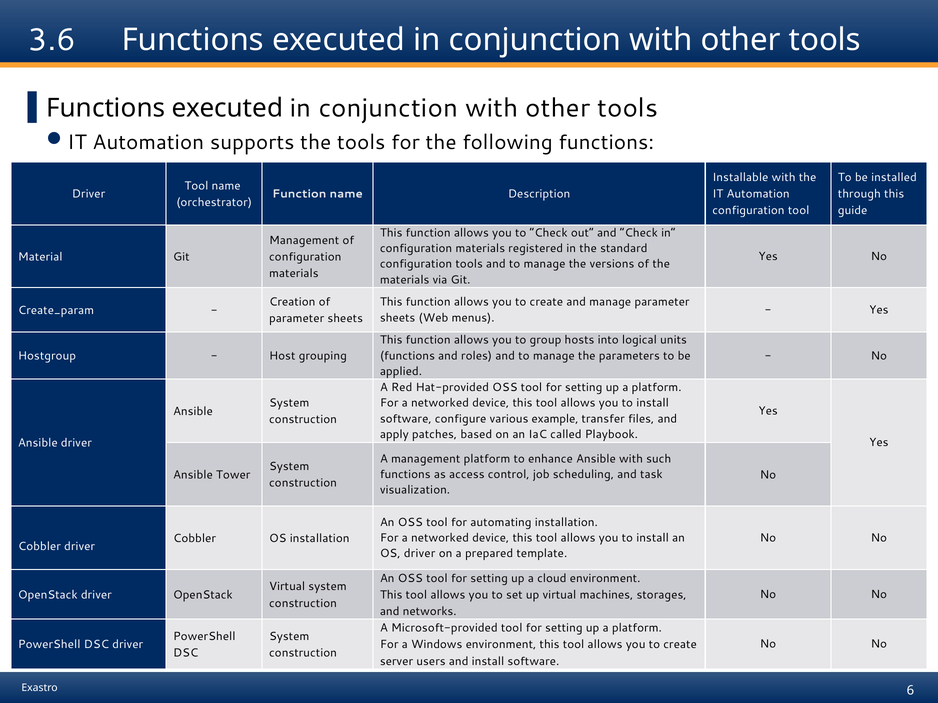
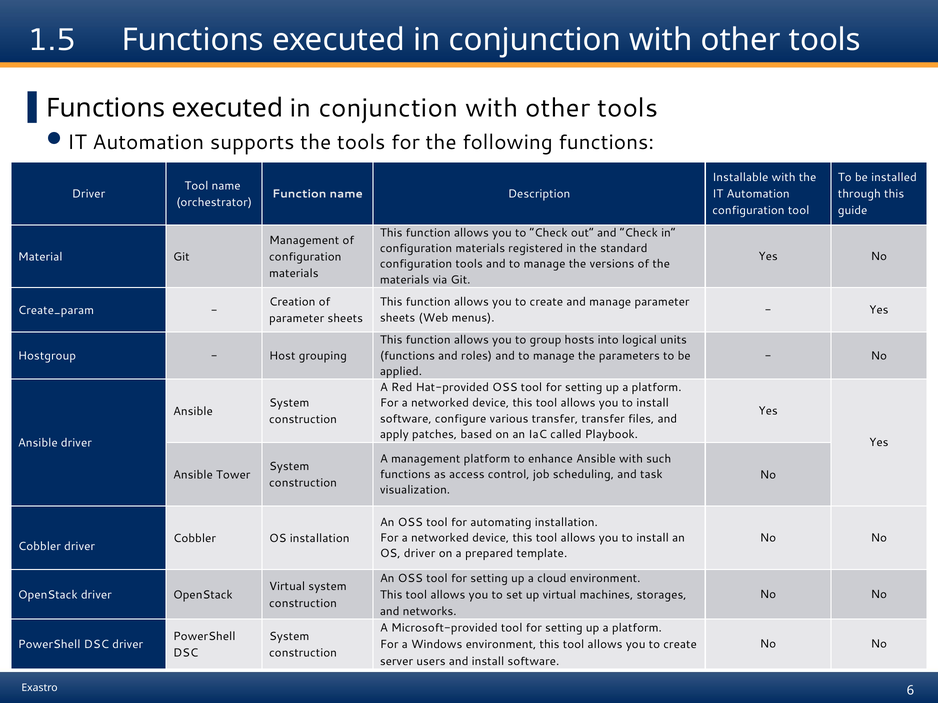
3.6: 3.6 -> 1.5
various example: example -> transfer
